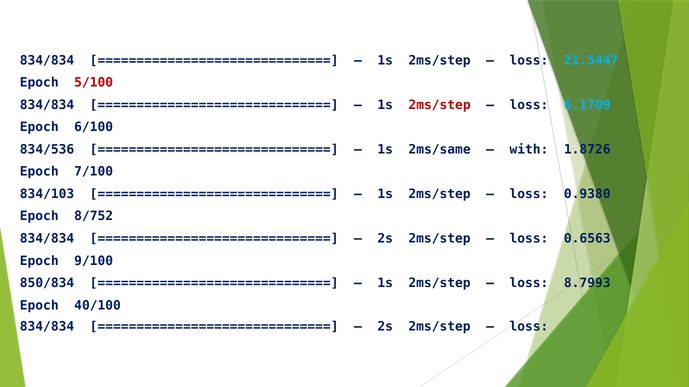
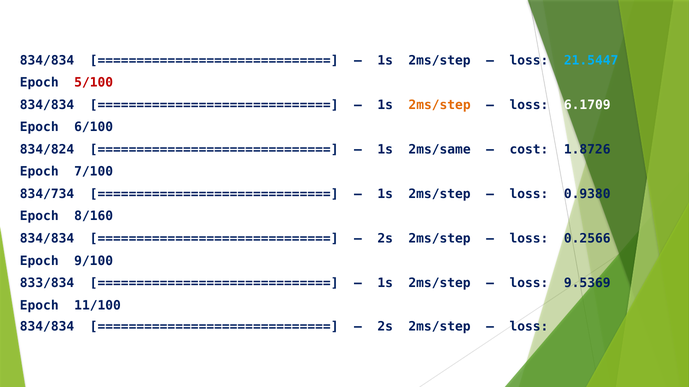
2ms/steр at (440, 105) colour: red -> orange
6.1709 colour: light blue -> white
834/536: 834/536 -> 834/824
with: with -> cost
834/103: 834/103 -> 834/734
8/752: 8/752 -> 8/160
0.6563: 0.6563 -> 0.2566
850/834: 850/834 -> 833/834
8.7993: 8.7993 -> 9.5369
40/100: 40/100 -> 11/100
